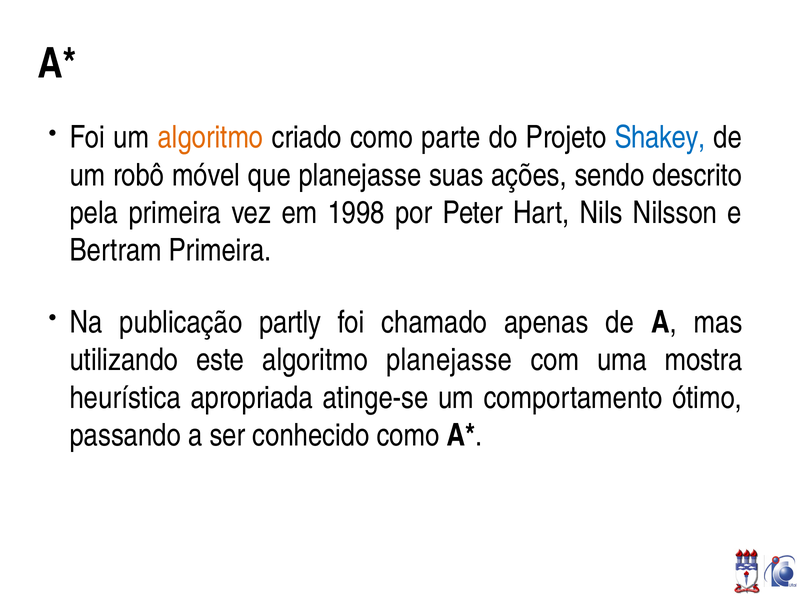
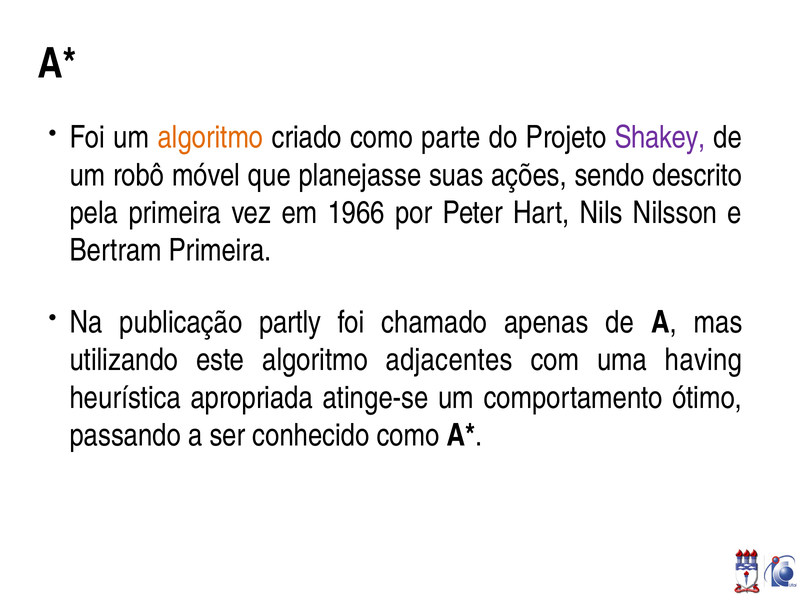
Shakey colour: blue -> purple
1998: 1998 -> 1966
algoritmo planejasse: planejasse -> adjacentes
mostra: mostra -> having
